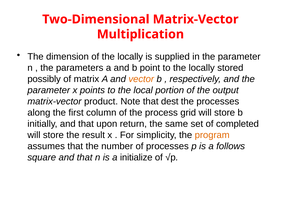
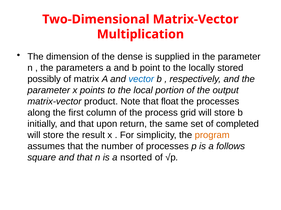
of the locally: locally -> dense
vector colour: orange -> blue
dest: dest -> float
initialize: initialize -> nsorted
